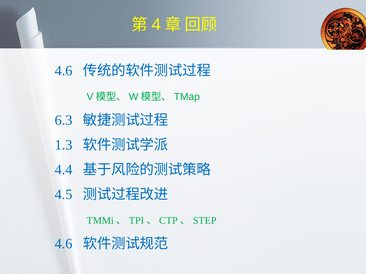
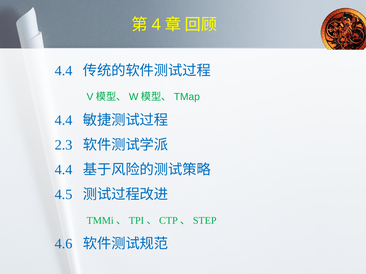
4.6 at (64, 71): 4.6 -> 4.4
6.3 at (64, 120): 6.3 -> 4.4
1.3: 1.3 -> 2.3
